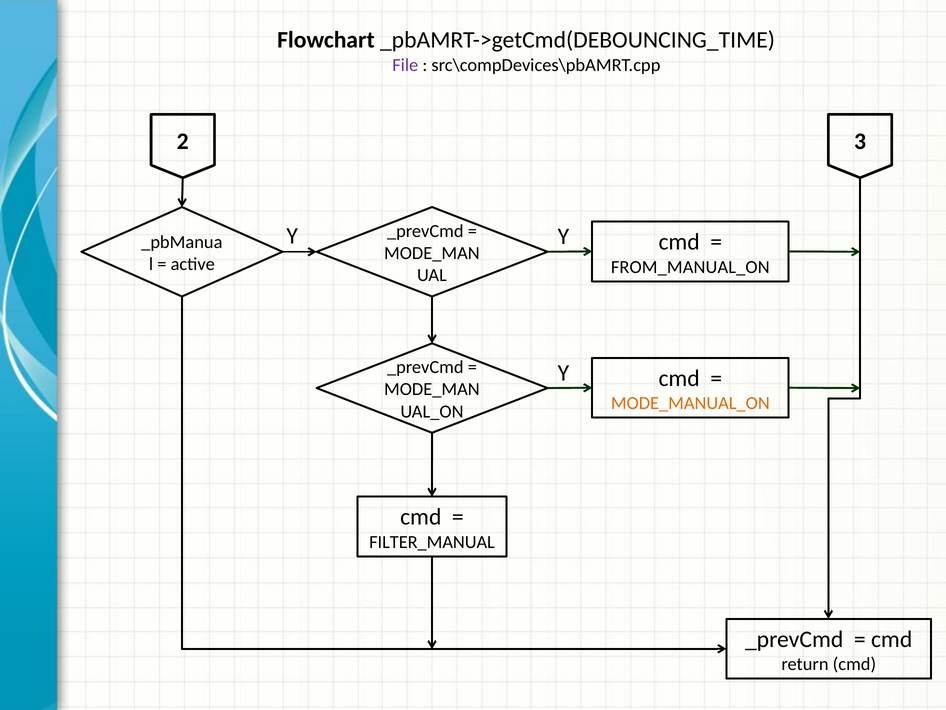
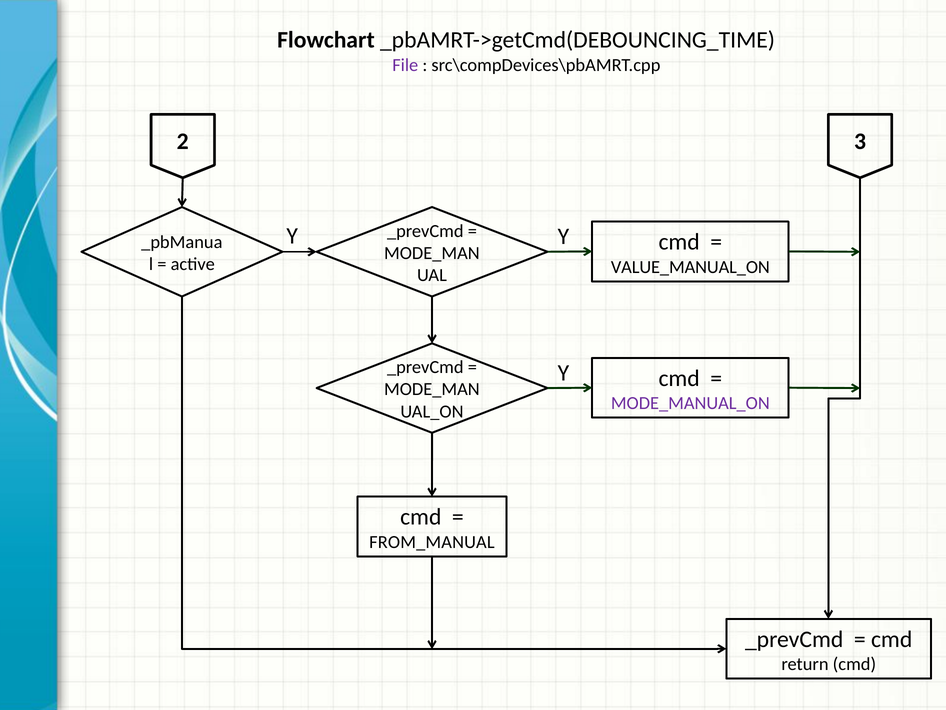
FROM_MANUAL_ON: FROM_MANUAL_ON -> VALUE_MANUAL_ON
MODE_MANUAL_ON colour: orange -> purple
FILTER_MANUAL: FILTER_MANUAL -> FROM_MANUAL
